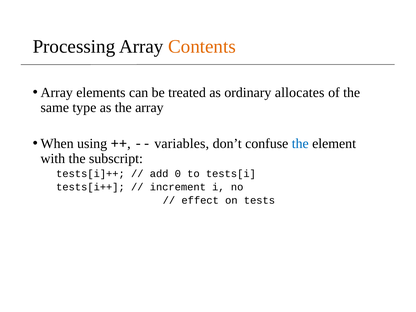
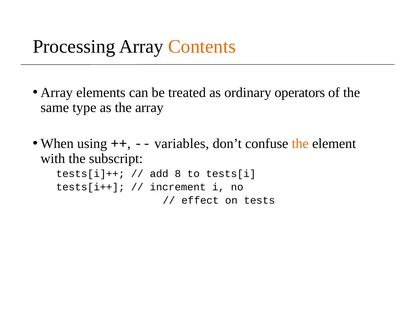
allocates: allocates -> operators
the at (300, 143) colour: blue -> orange
0: 0 -> 8
